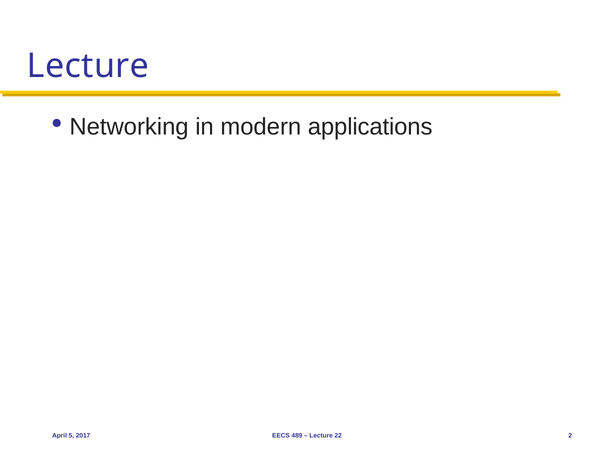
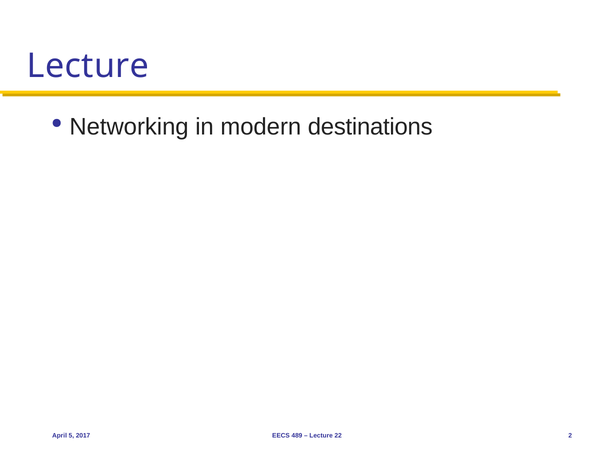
applications: applications -> destinations
